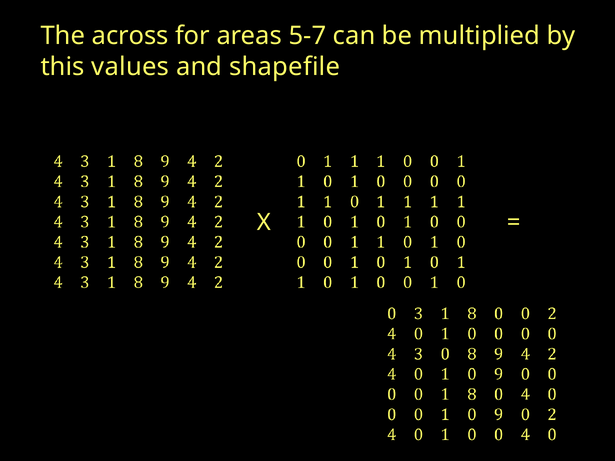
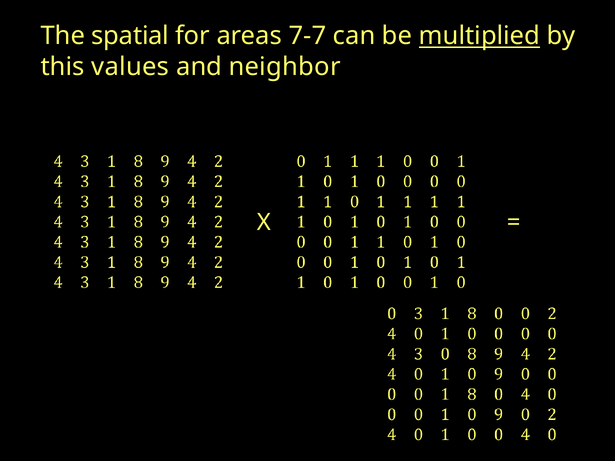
across: across -> spatial
5-7: 5-7 -> 7-7
multiplied underline: none -> present
shapefile: shapefile -> neighbor
